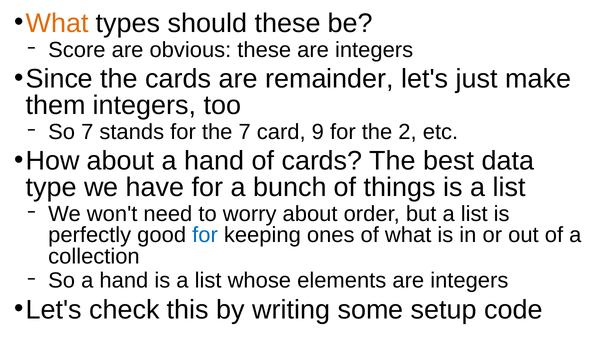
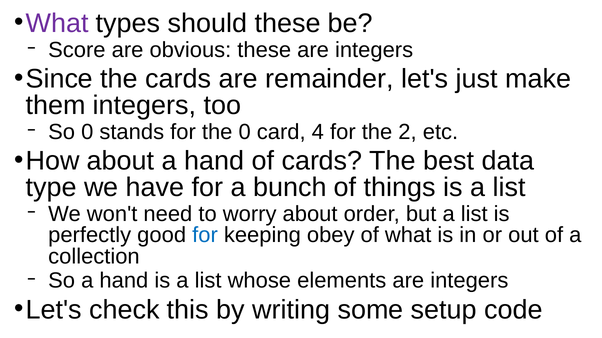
What at (57, 23) colour: orange -> purple
So 7: 7 -> 0
the 7: 7 -> 0
9: 9 -> 4
ones: ones -> obey
